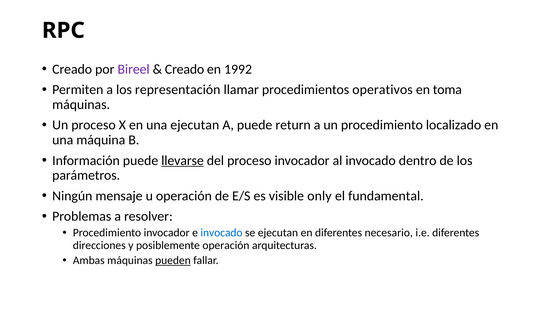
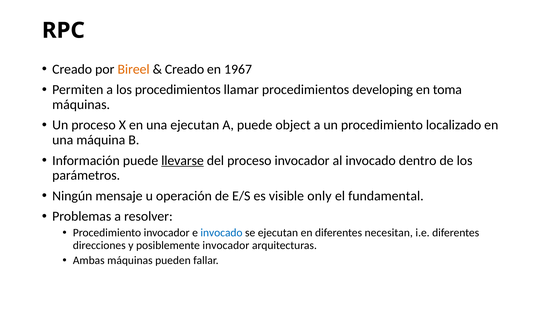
Bireel colour: purple -> orange
1992: 1992 -> 1967
los representación: representación -> procedimientos
operativos: operativos -> developing
return: return -> object
necesario: necesario -> necesitan
posiblemente operación: operación -> invocador
pueden underline: present -> none
